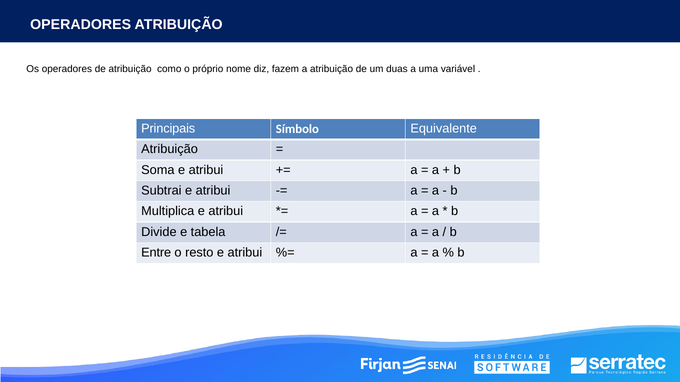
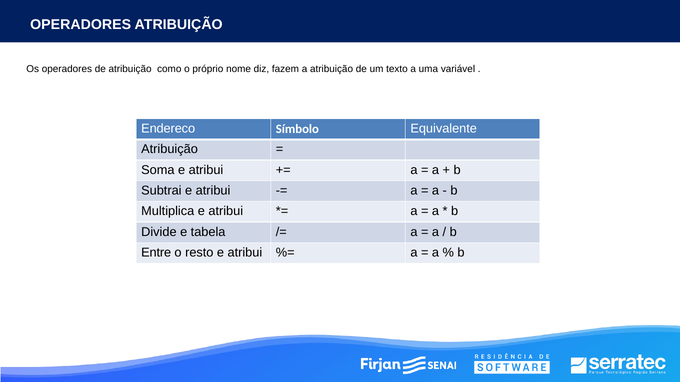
duas: duas -> texto
Principais: Principais -> Endereco
